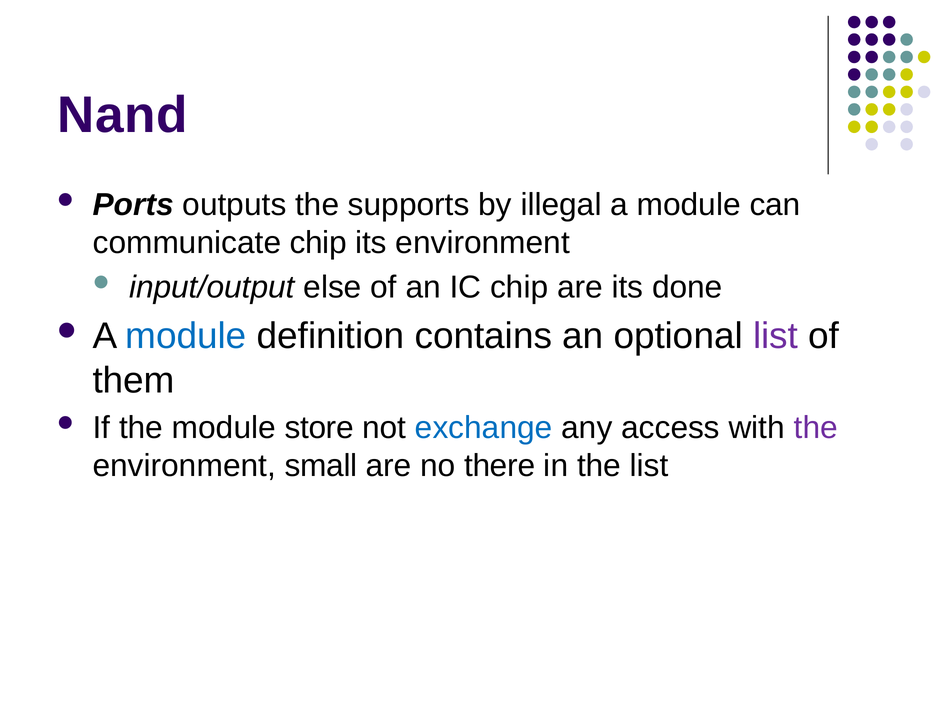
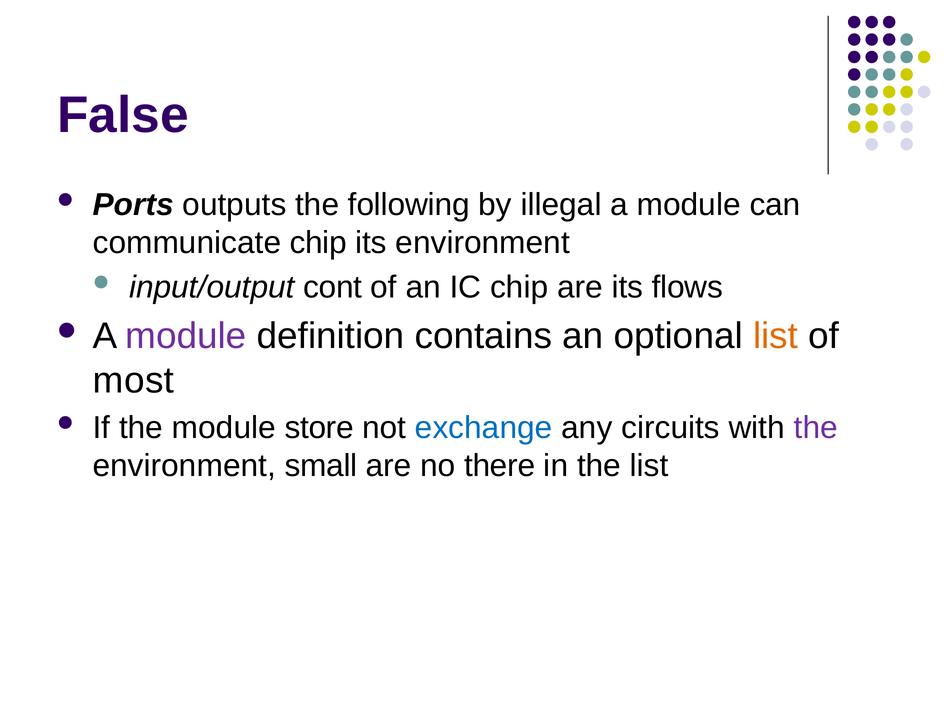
Nand: Nand -> False
supports: supports -> following
else: else -> cont
done: done -> flows
module at (186, 336) colour: blue -> purple
list at (776, 336) colour: purple -> orange
them: them -> most
access: access -> circuits
